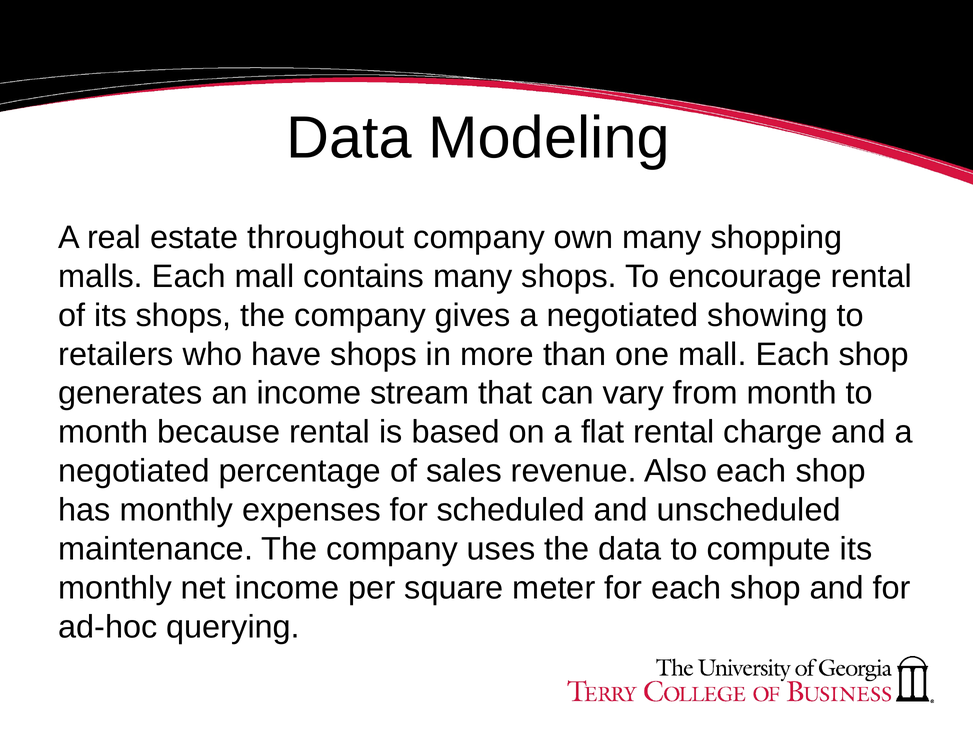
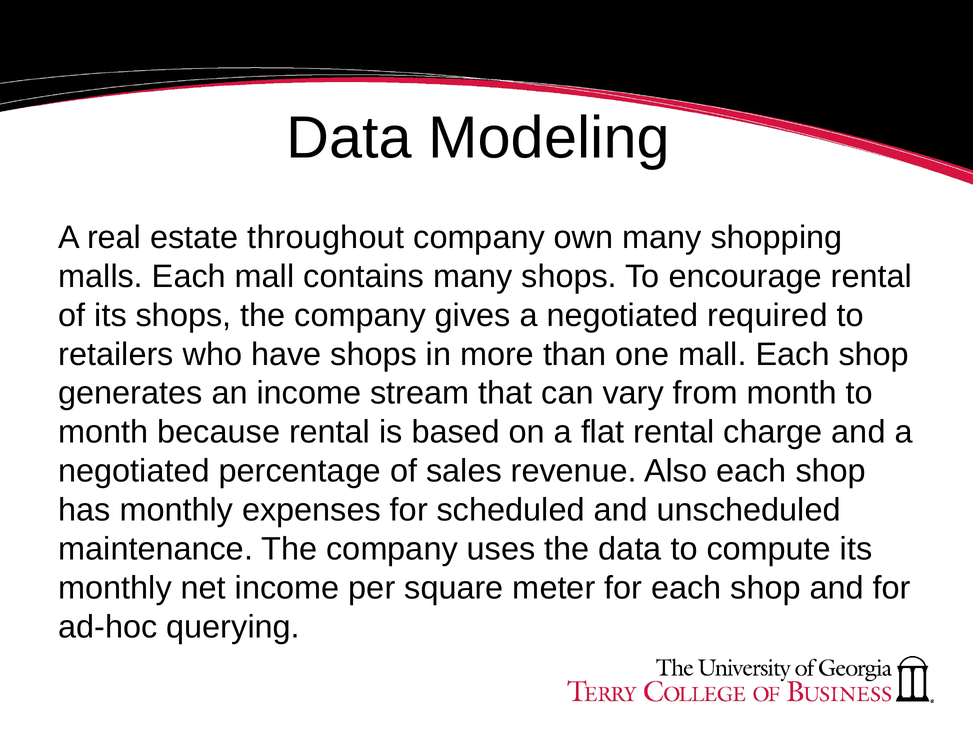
showing: showing -> required
